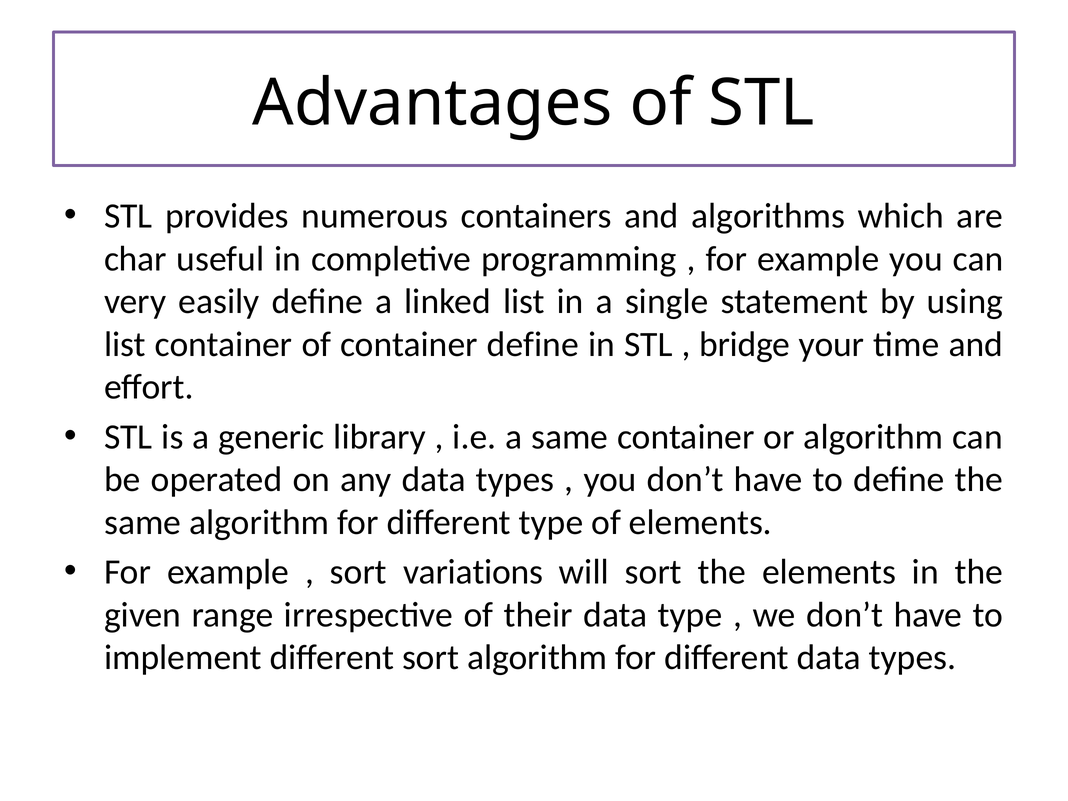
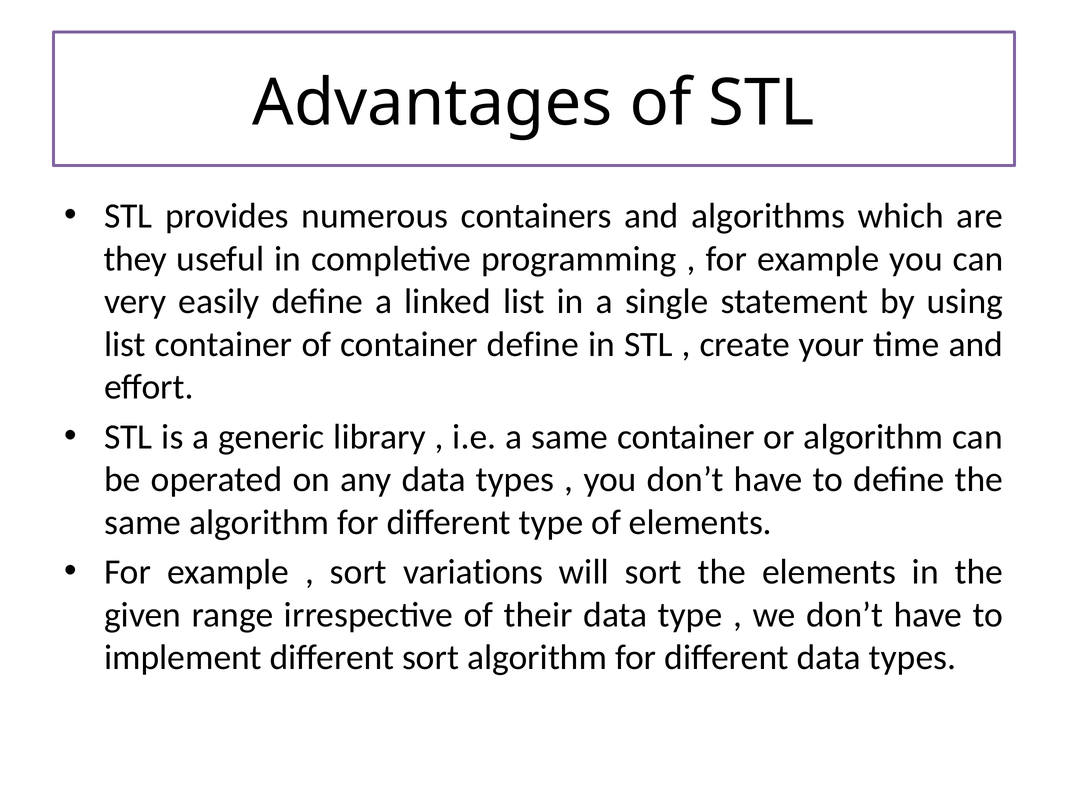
char: char -> they
bridge: bridge -> create
